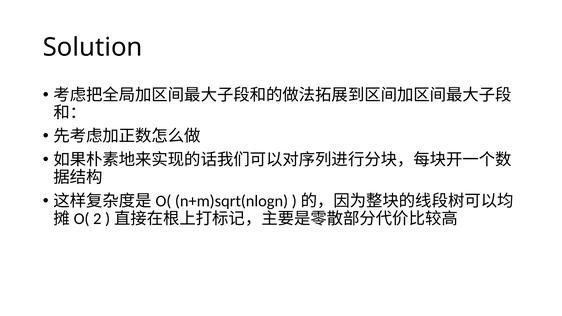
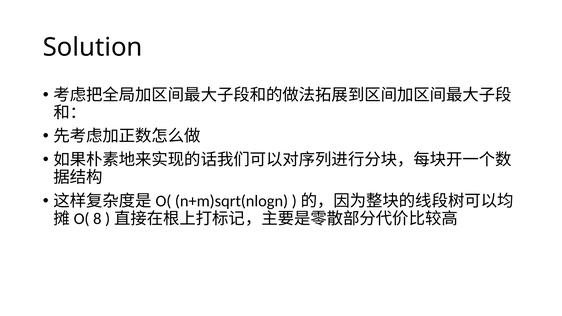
2: 2 -> 8
